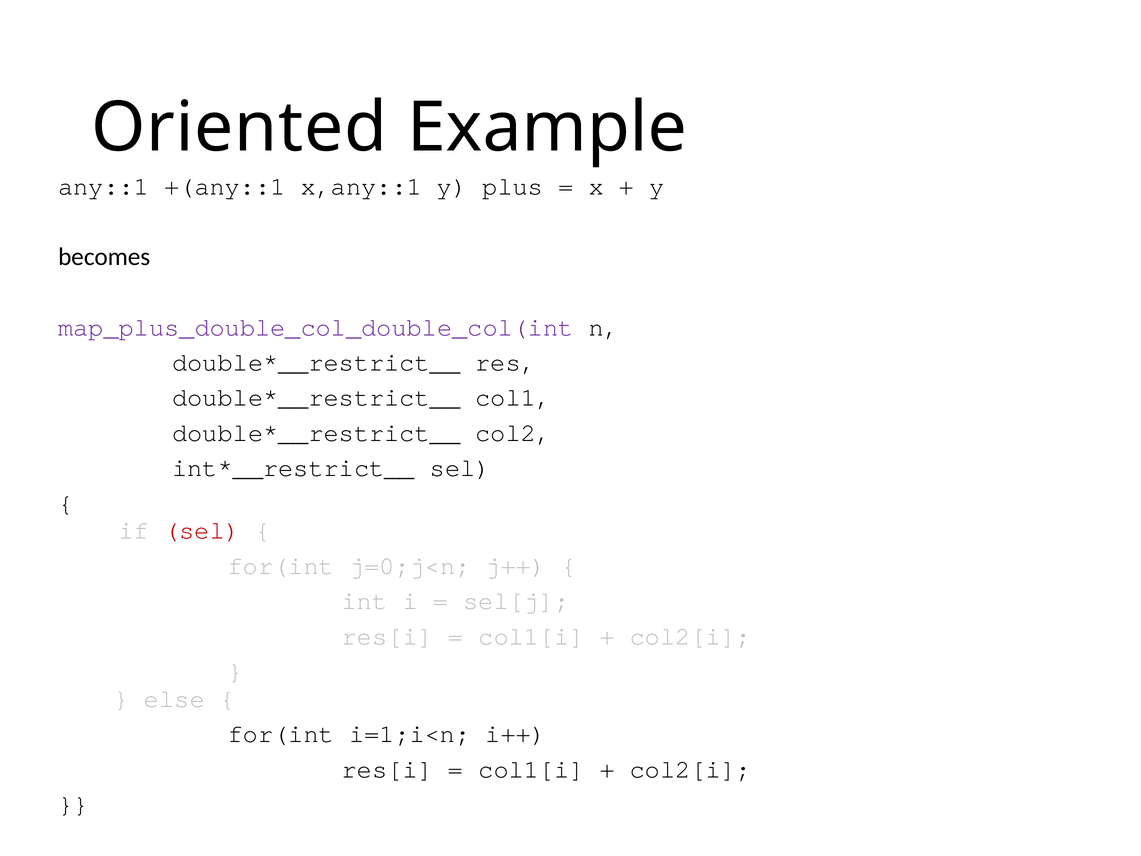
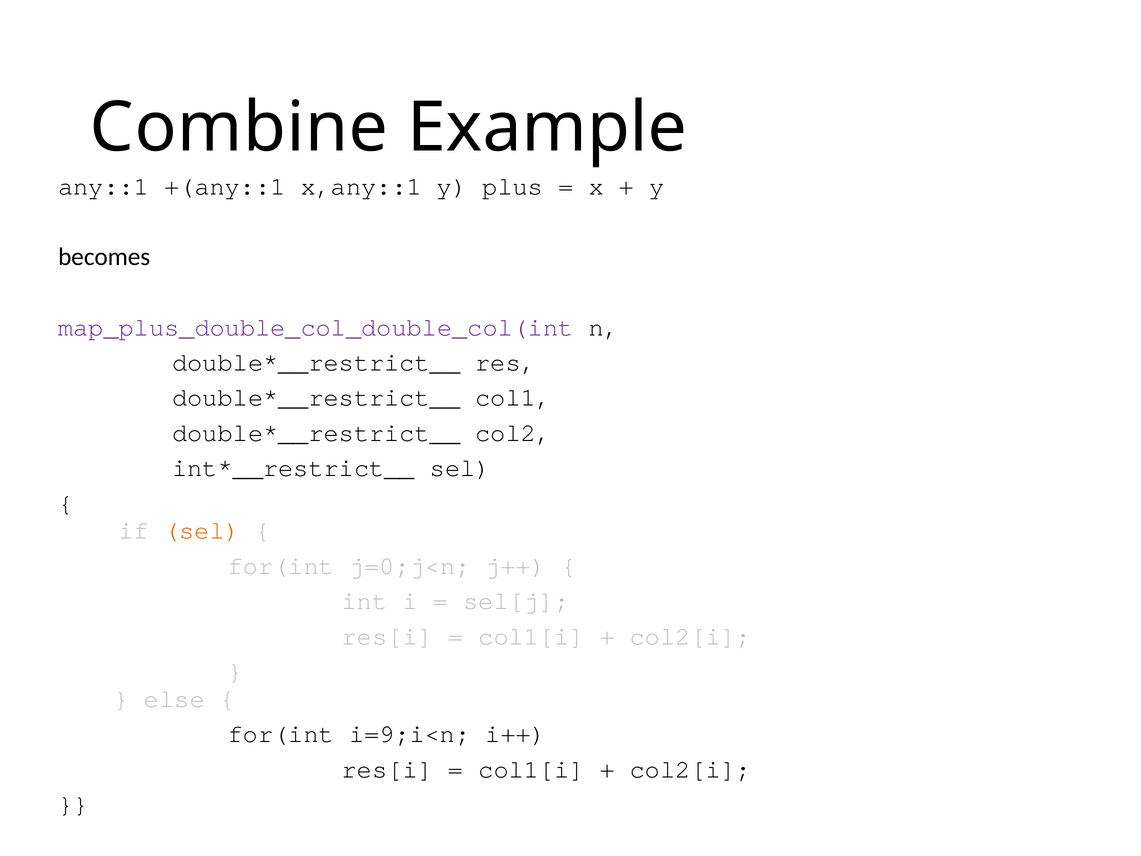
Oriented: Oriented -> Combine
sel at (202, 530) colour: red -> orange
i=1;i<n: i=1;i<n -> i=9;i<n
